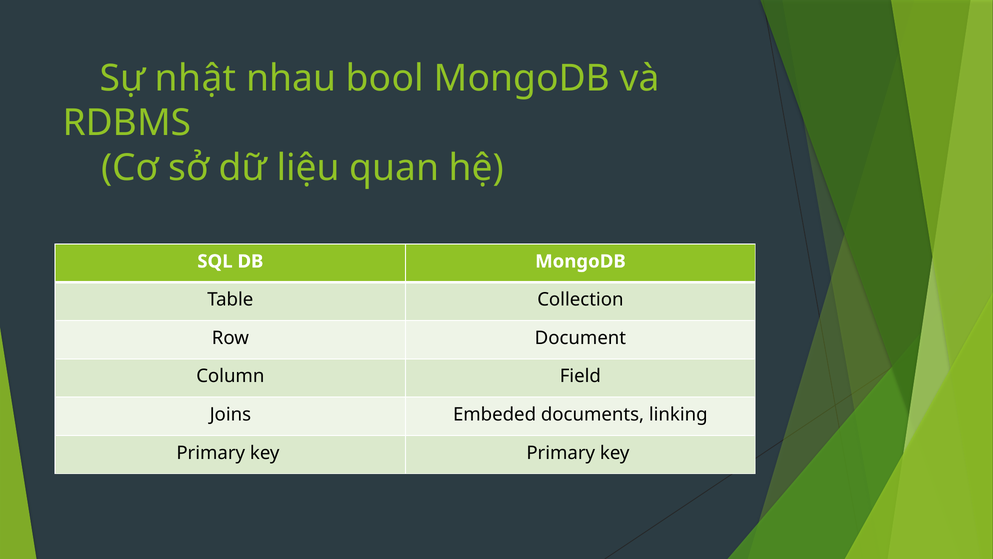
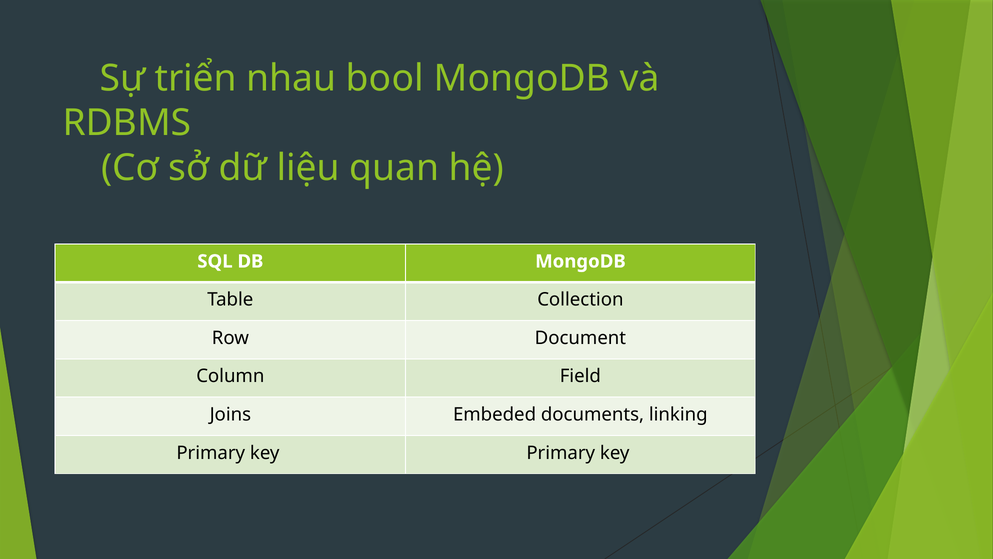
nhật: nhật -> triển
